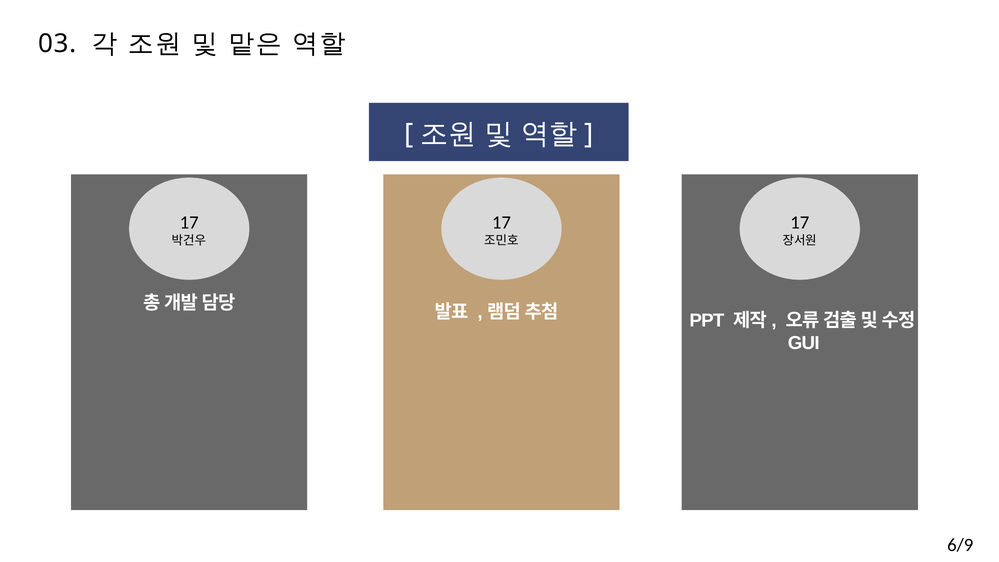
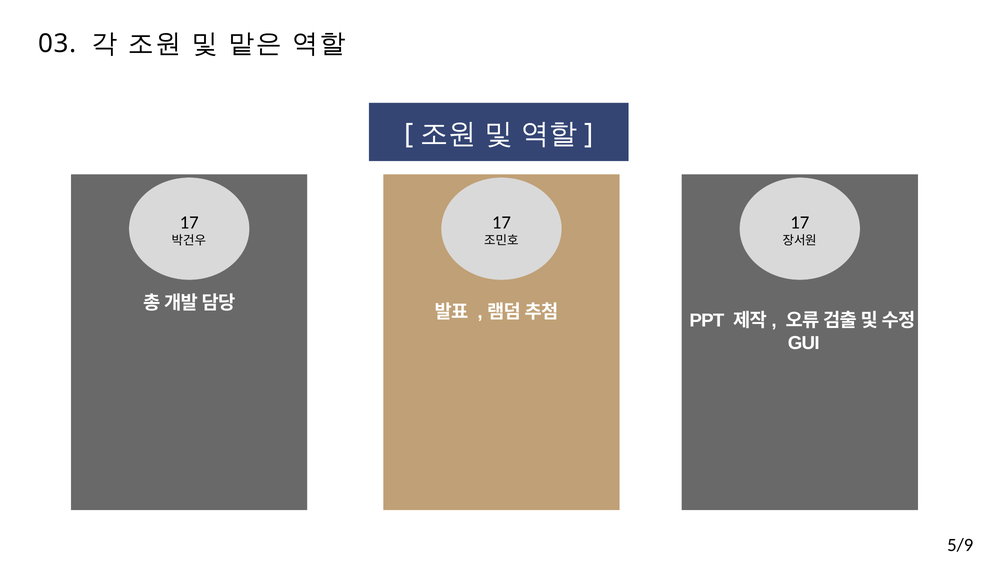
6/9: 6/9 -> 5/9
